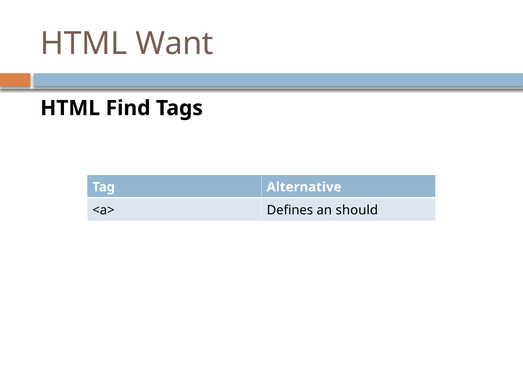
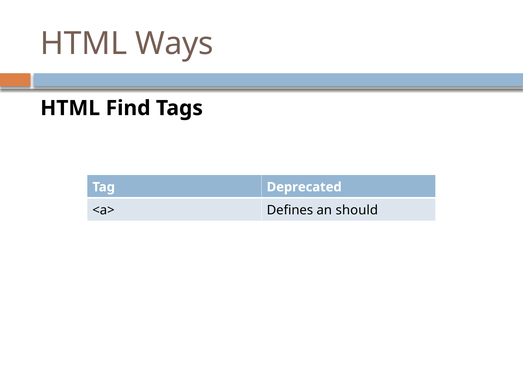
Want: Want -> Ways
Alternative: Alternative -> Deprecated
